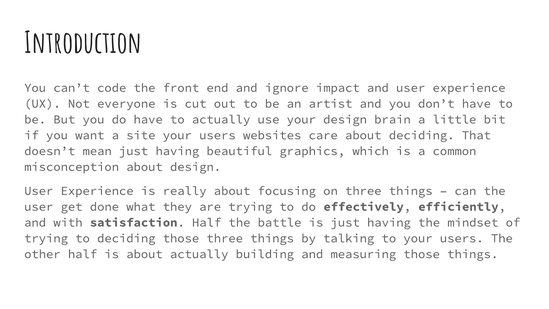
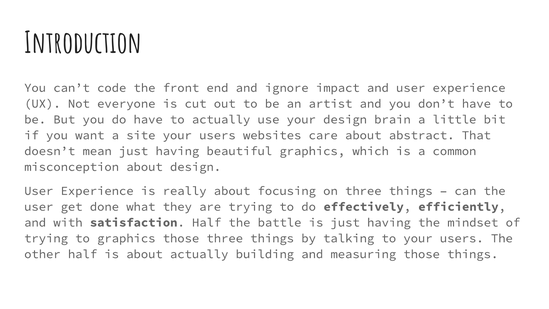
about deciding: deciding -> abstract
to deciding: deciding -> graphics
